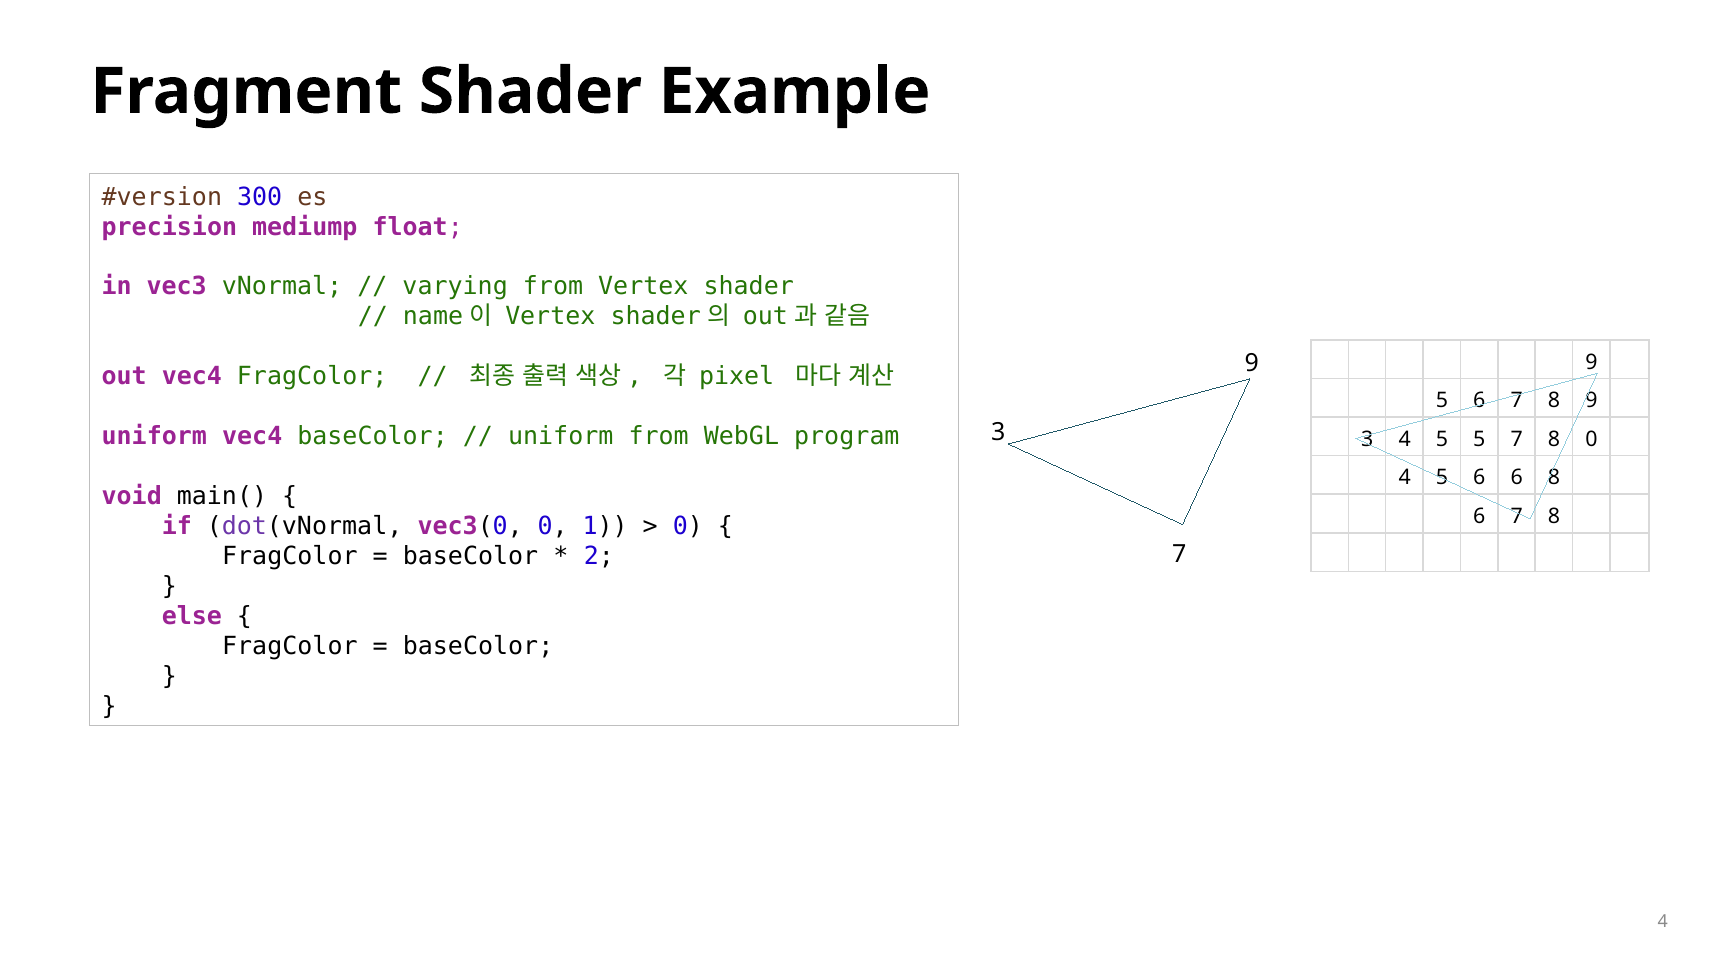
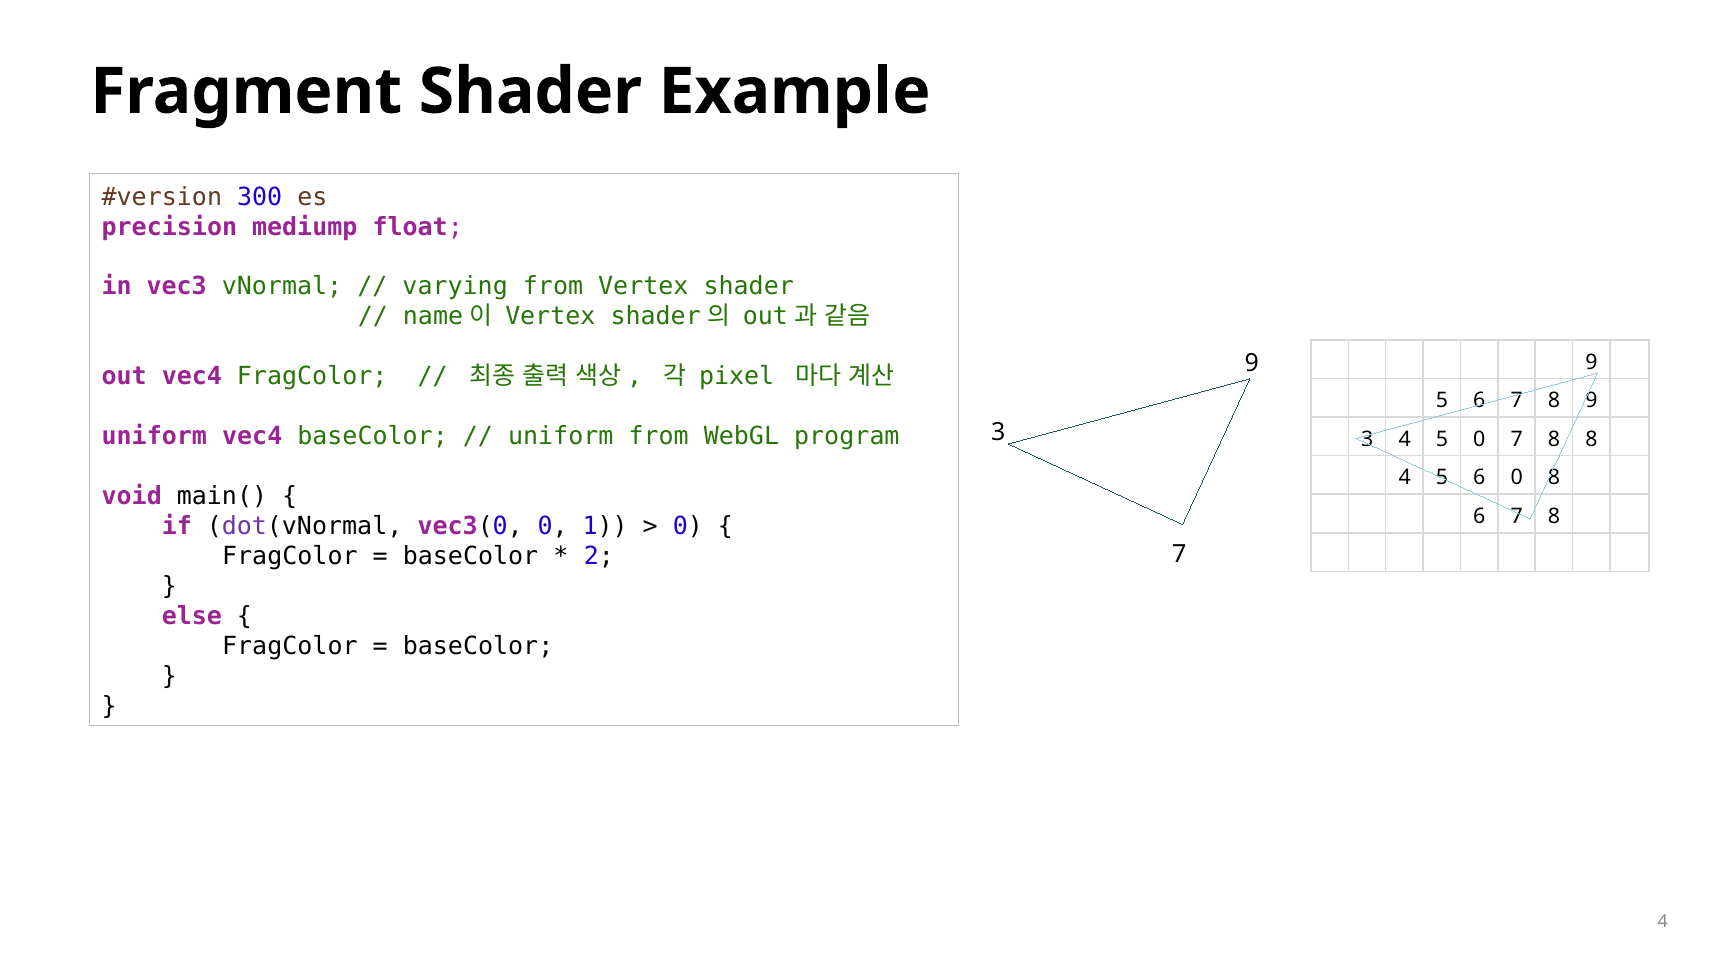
5 5: 5 -> 0
8 0: 0 -> 8
6 6: 6 -> 0
